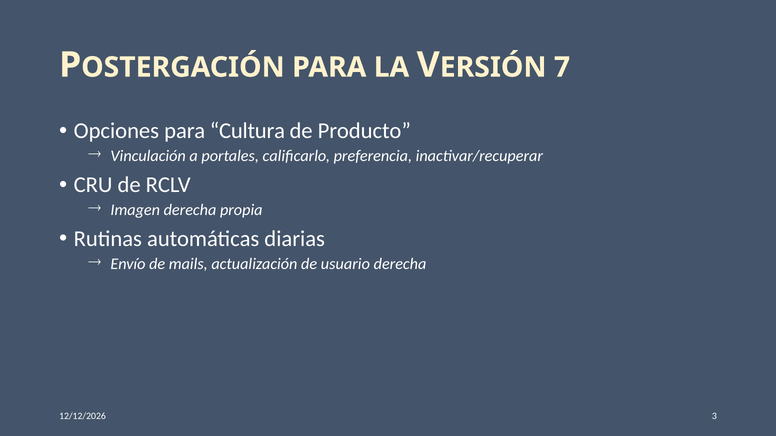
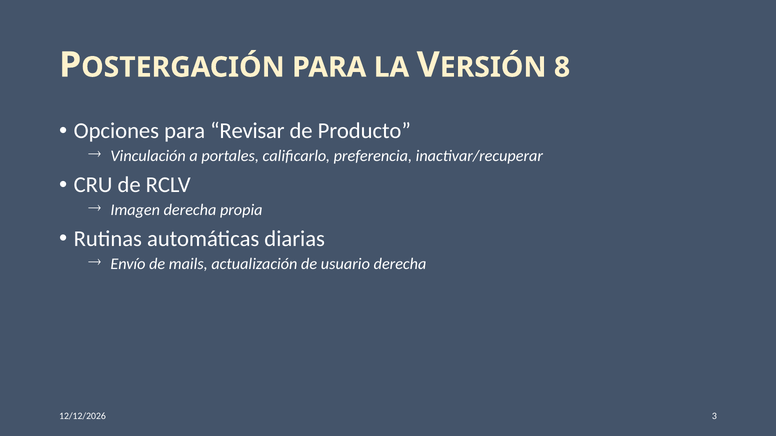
7: 7 -> 8
Cultura: Cultura -> Revisar
